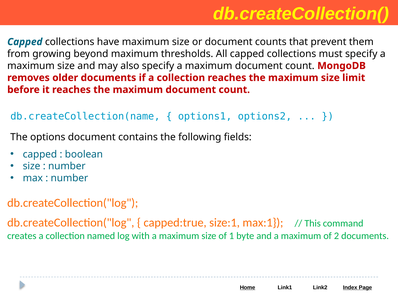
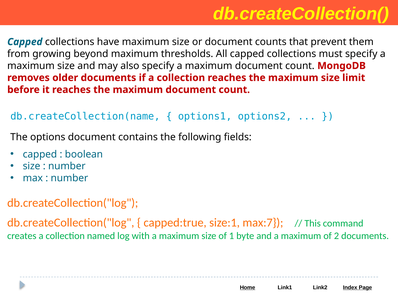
max:1: max:1 -> max:7
